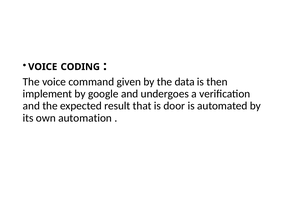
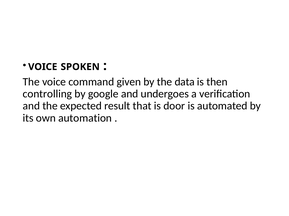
CODING: CODING -> SPOKEN
implement: implement -> controlling
